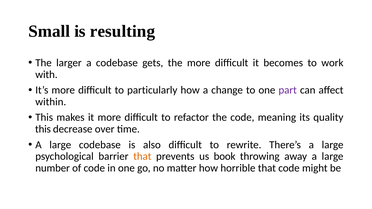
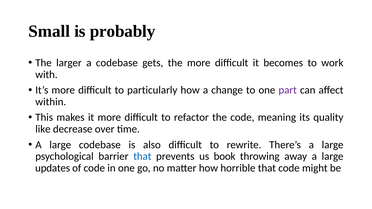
resulting: resulting -> probably
this at (43, 129): this -> like
that at (142, 157) colour: orange -> blue
number: number -> updates
